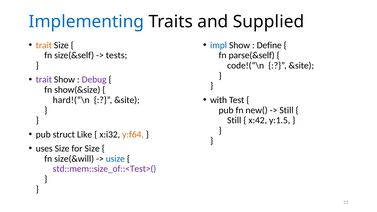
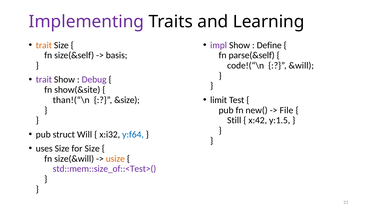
Implementing colour: blue -> purple
Supplied: Supplied -> Learning
impl colour: blue -> purple
tests: tests -> basis
&site at (301, 66): &site -> &will
show(&size: show(&size -> show(&site
with: with -> limit
hard!(“\n: hard!(“\n -> than!(“\n
&site at (127, 100): &site -> &size
Still at (286, 110): Still -> File
Like: Like -> Will
y:f64 colour: orange -> blue
usize colour: blue -> orange
